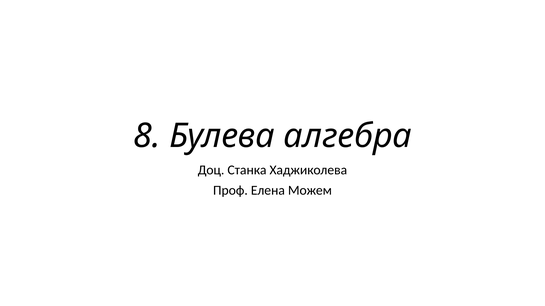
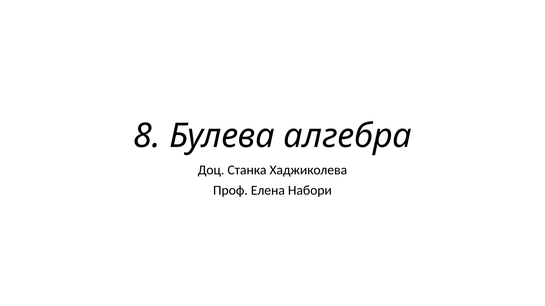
Можем: Можем -> Набори
